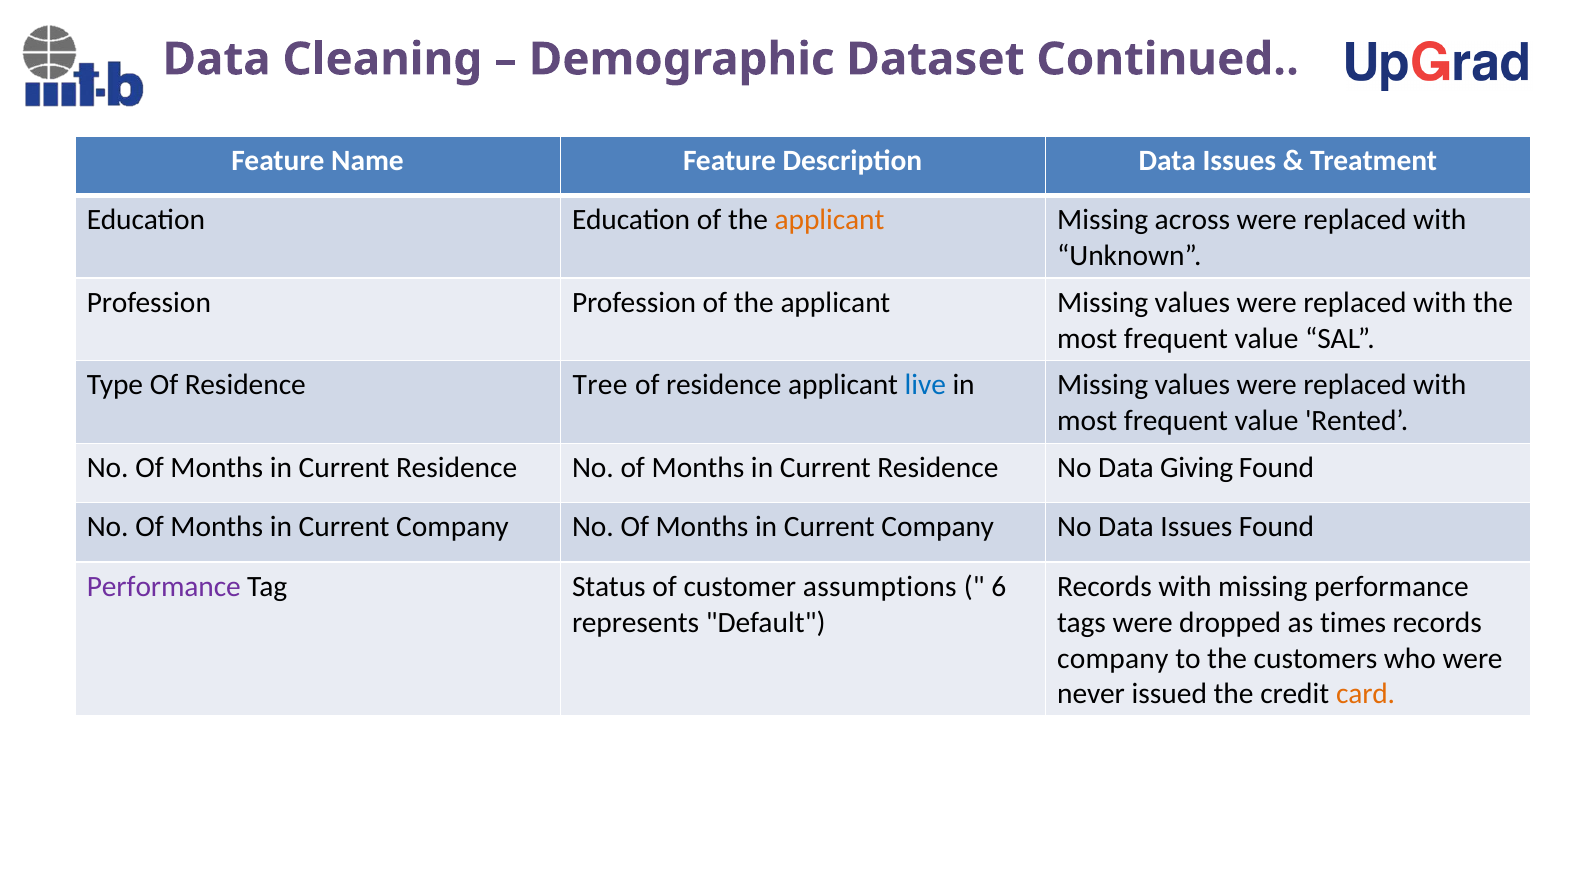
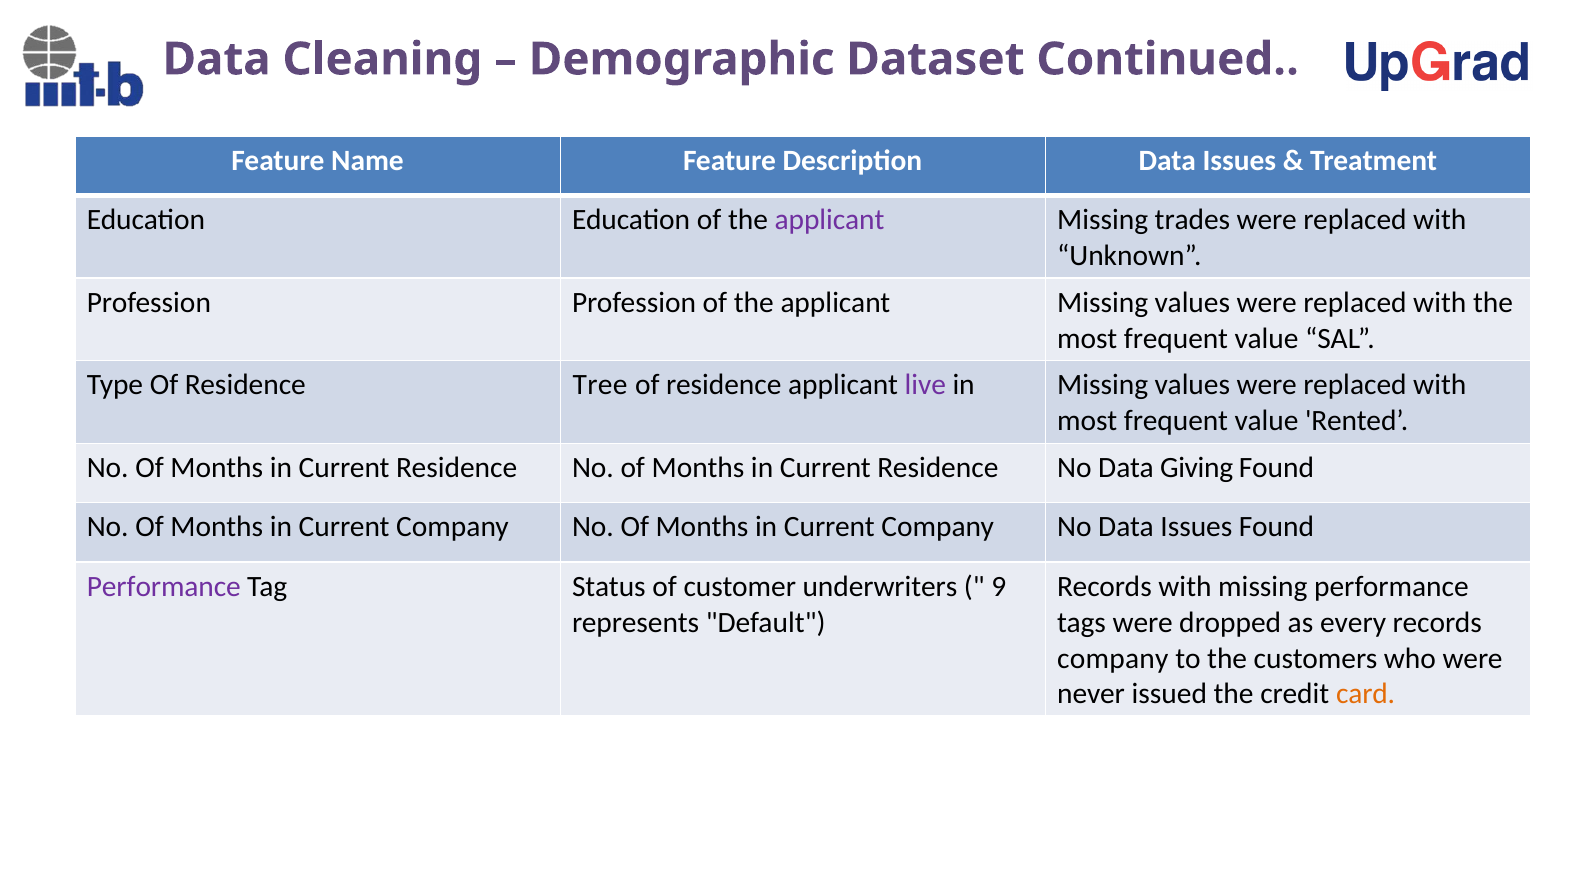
applicant at (830, 220) colour: orange -> purple
across: across -> trades
live colour: blue -> purple
assumptions: assumptions -> underwriters
6: 6 -> 9
times: times -> every
